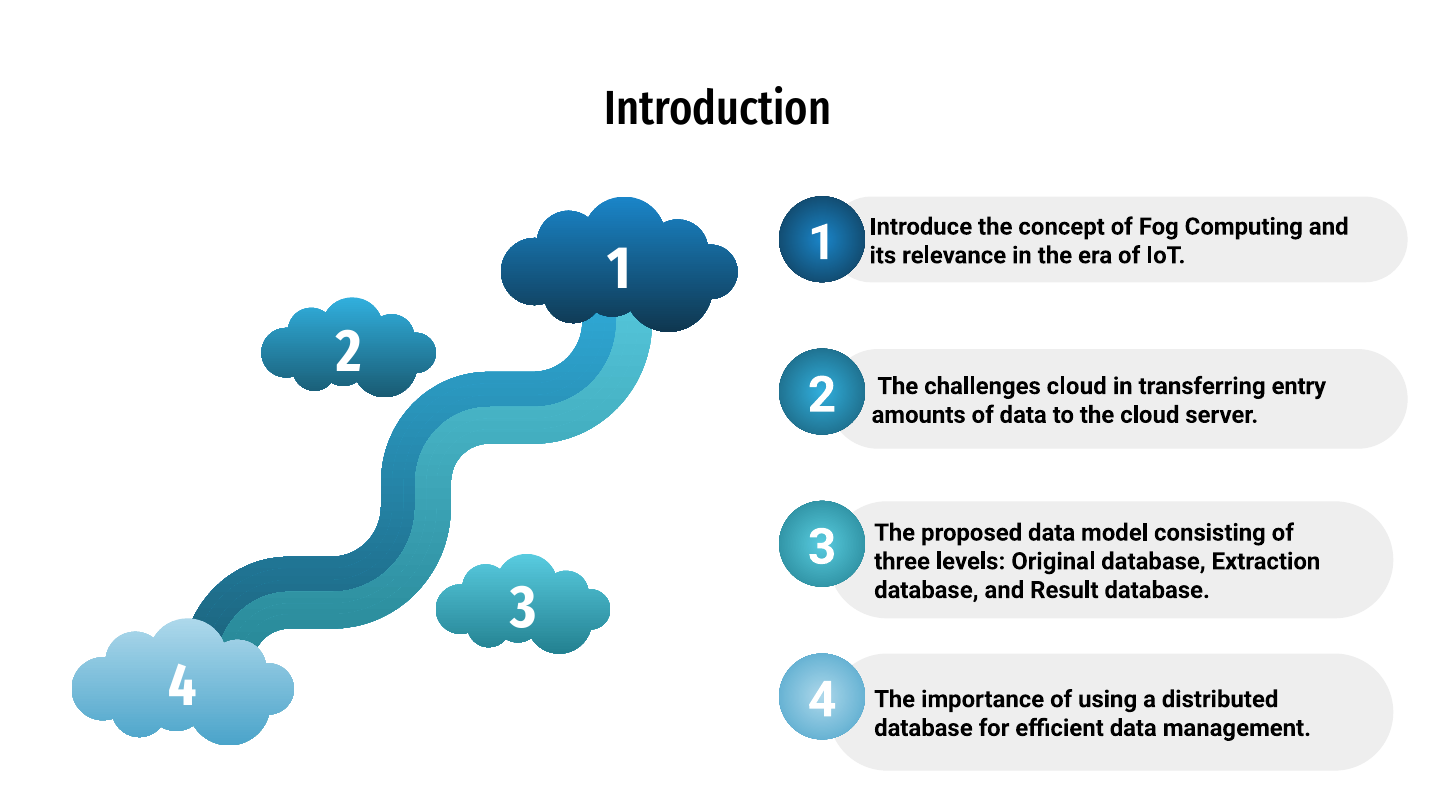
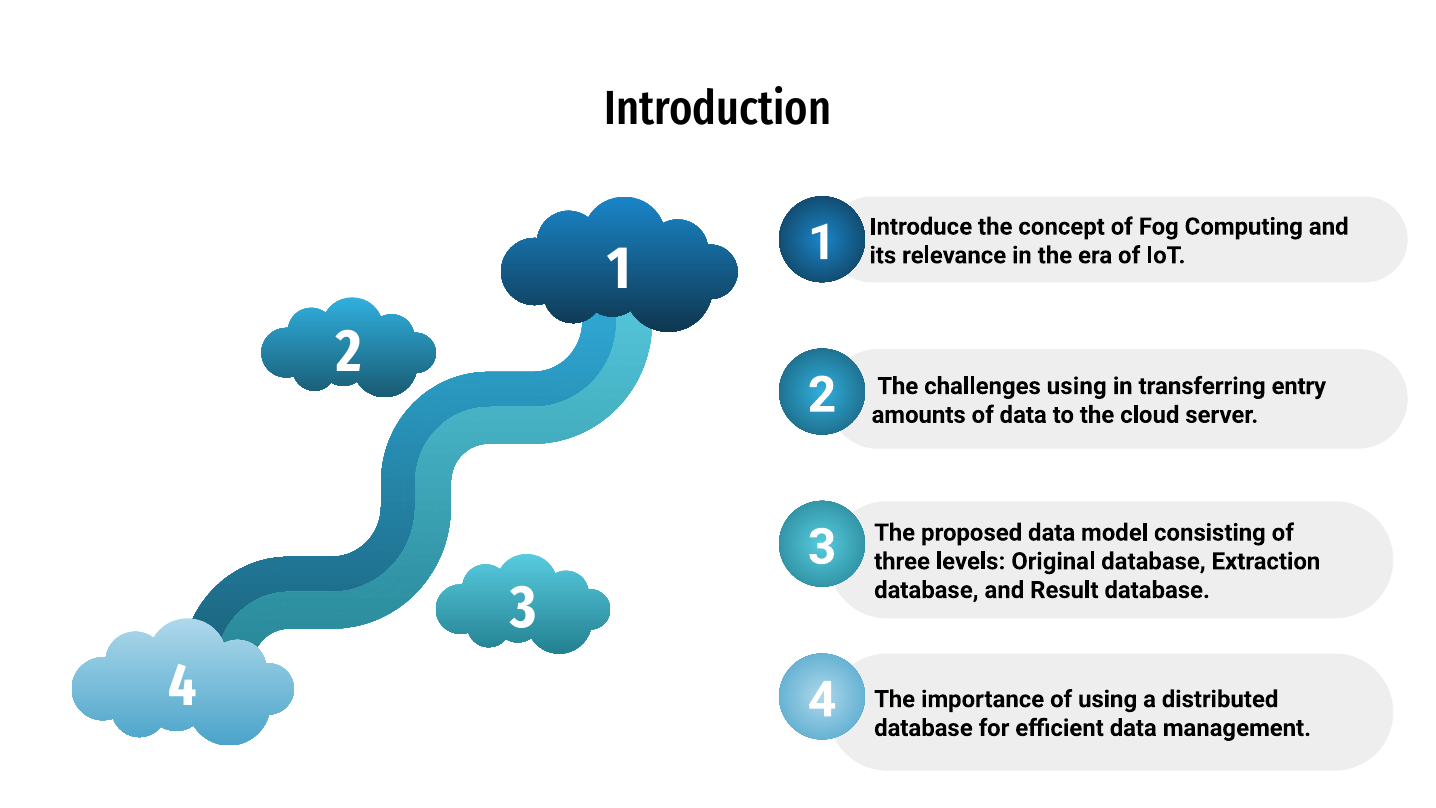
challenges cloud: cloud -> using
